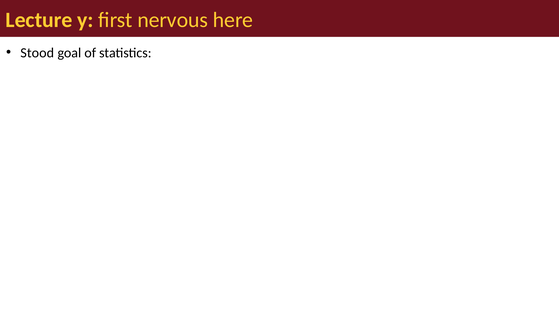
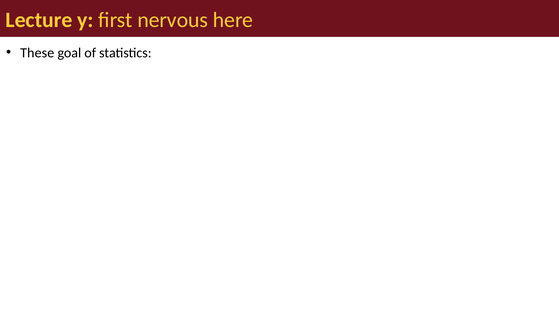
Stood: Stood -> These
